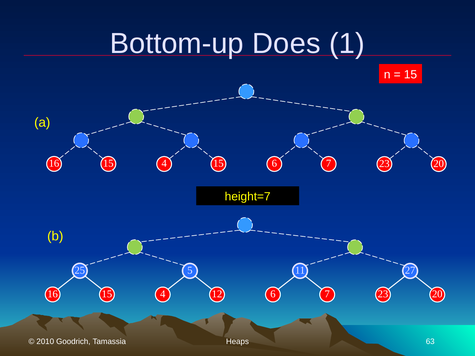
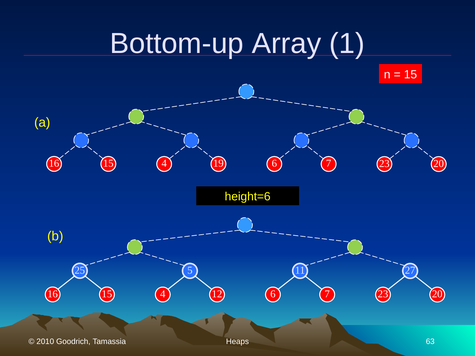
Does: Does -> Array
16 15: 15 -> 19
height=7: height=7 -> height=6
